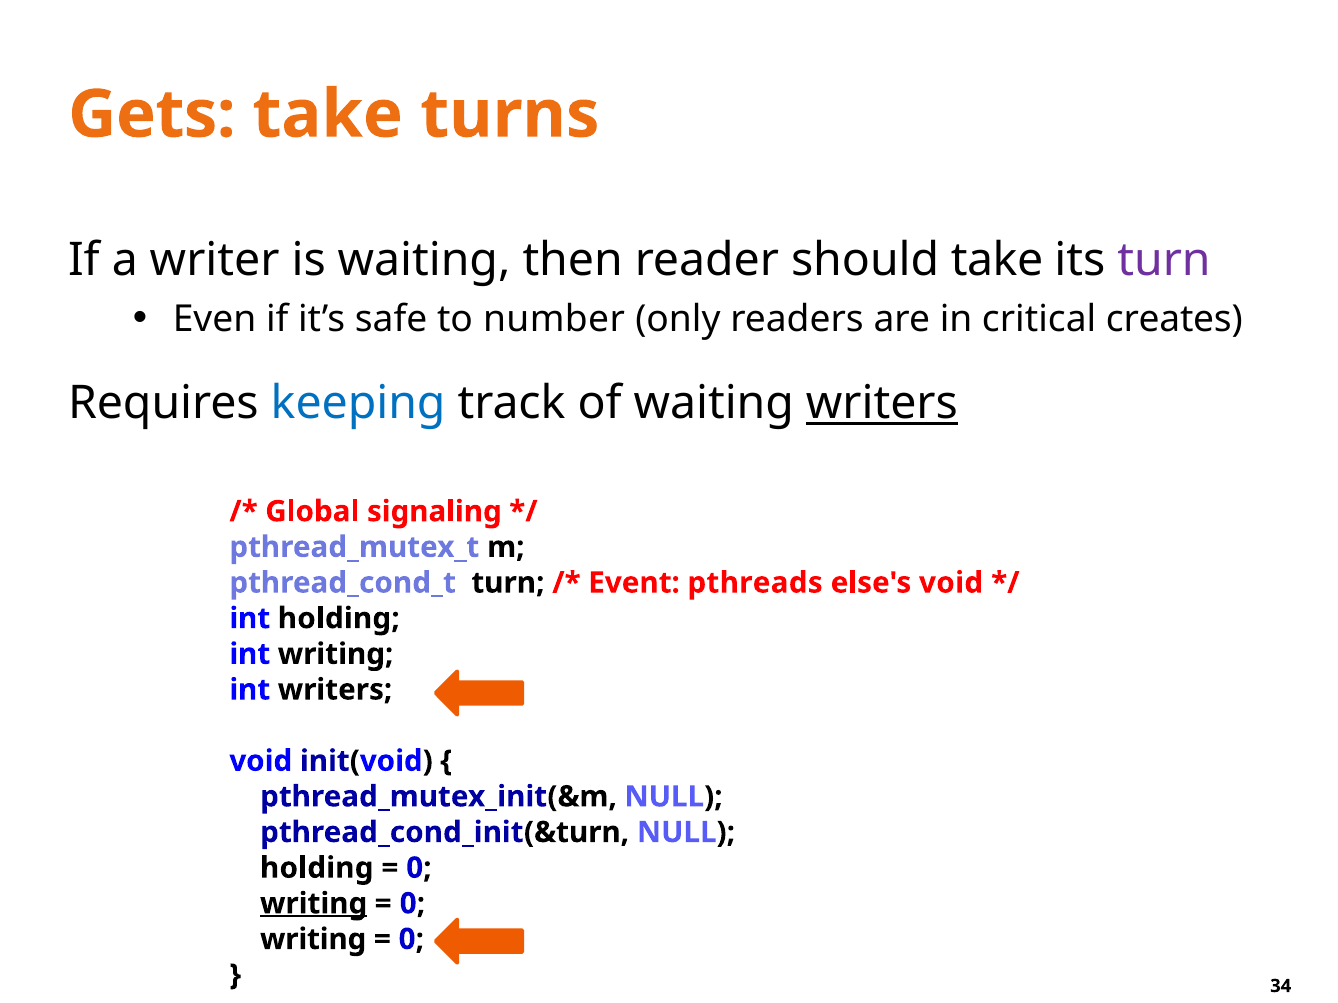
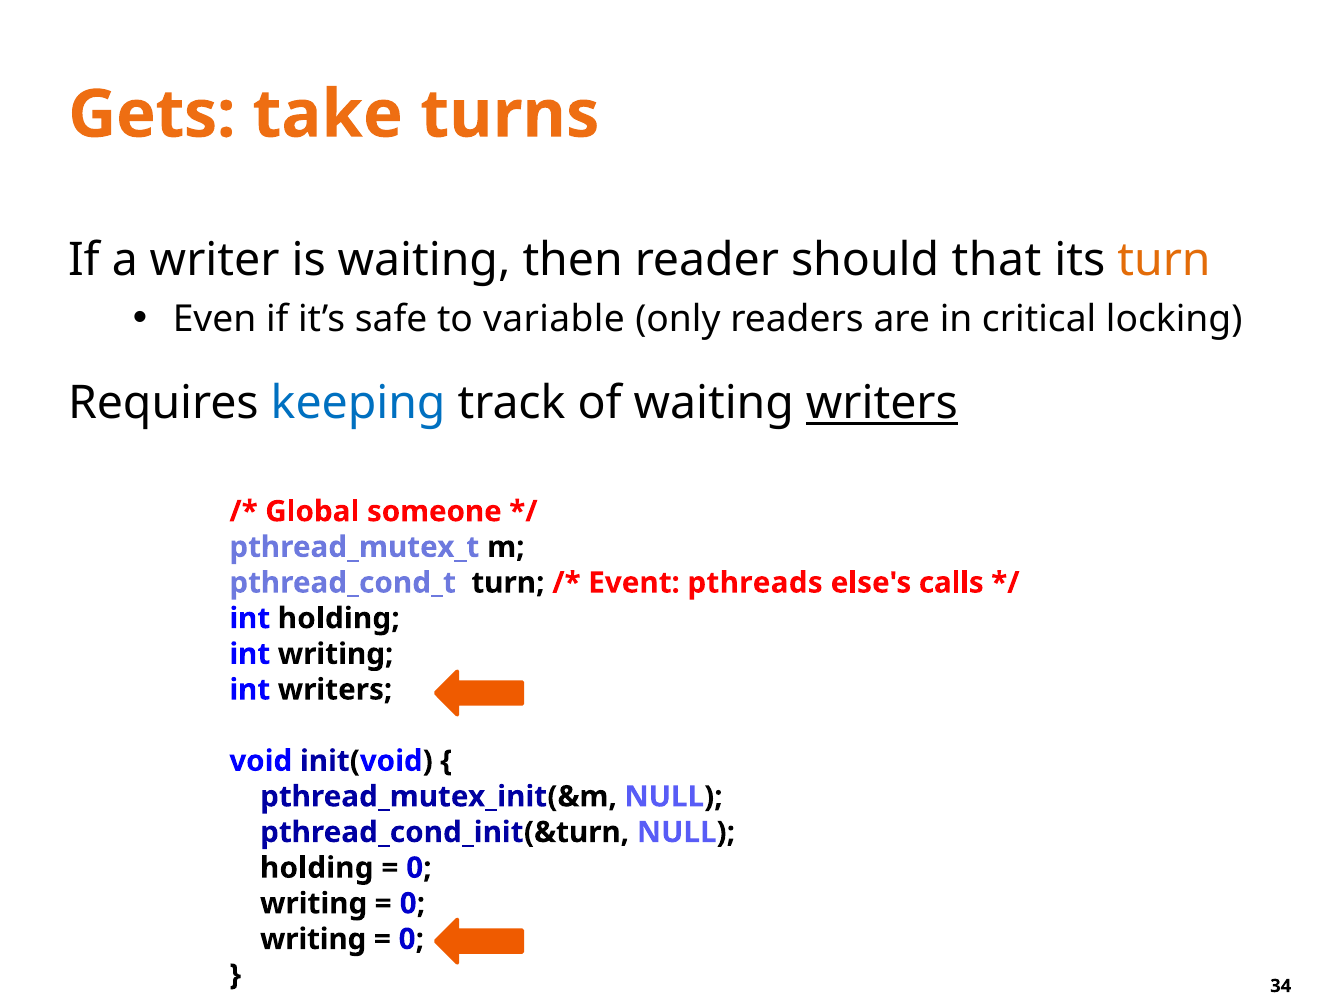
should take: take -> that
turn at (1164, 261) colour: purple -> orange
number: number -> variable
creates: creates -> locking
signaling: signaling -> someone
else's void: void -> calls
writing at (314, 904) underline: present -> none
